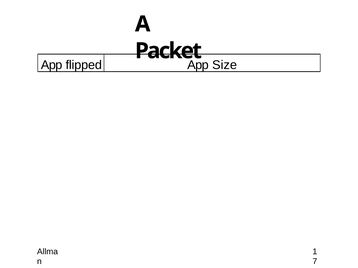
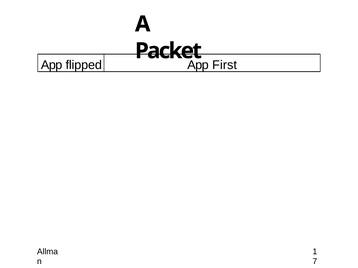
Size: Size -> First
